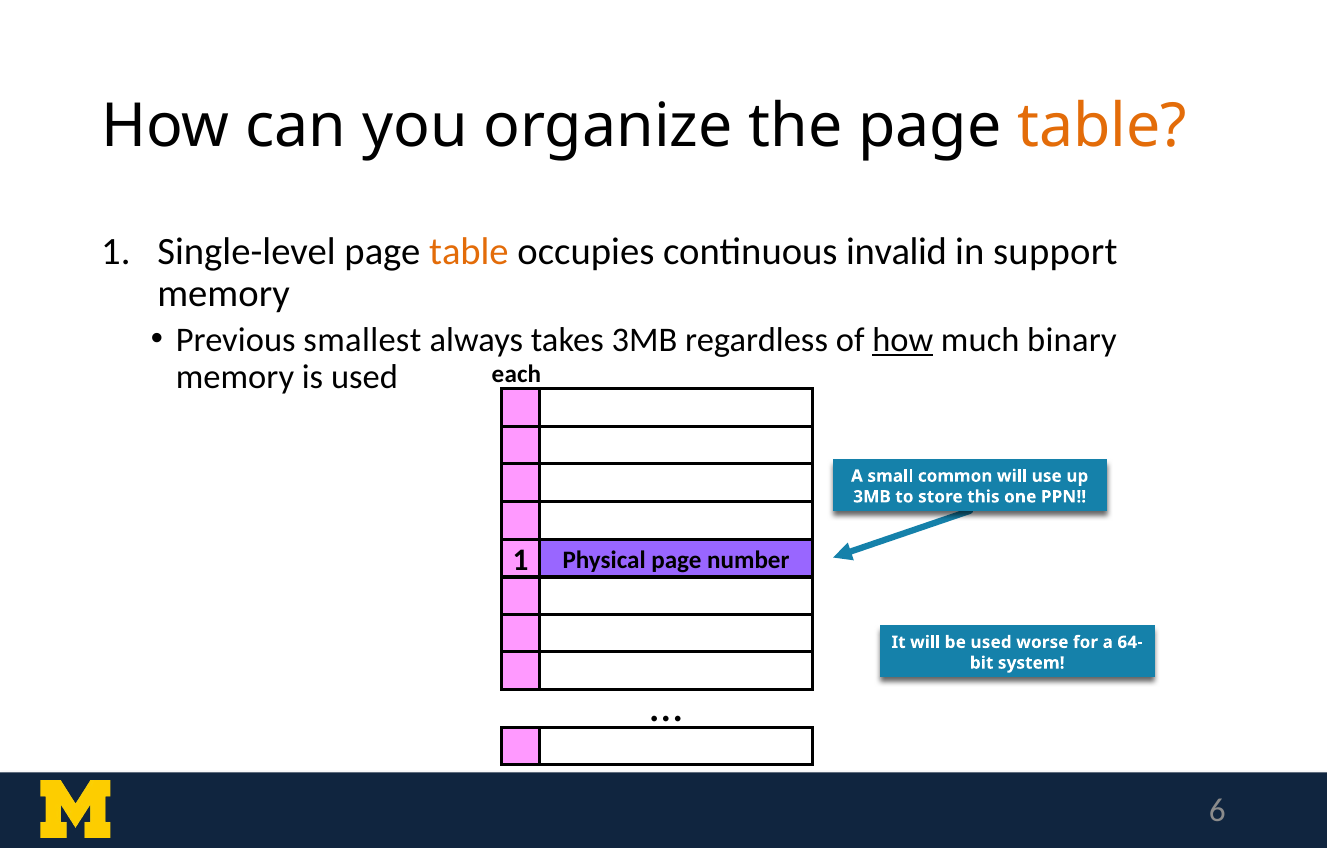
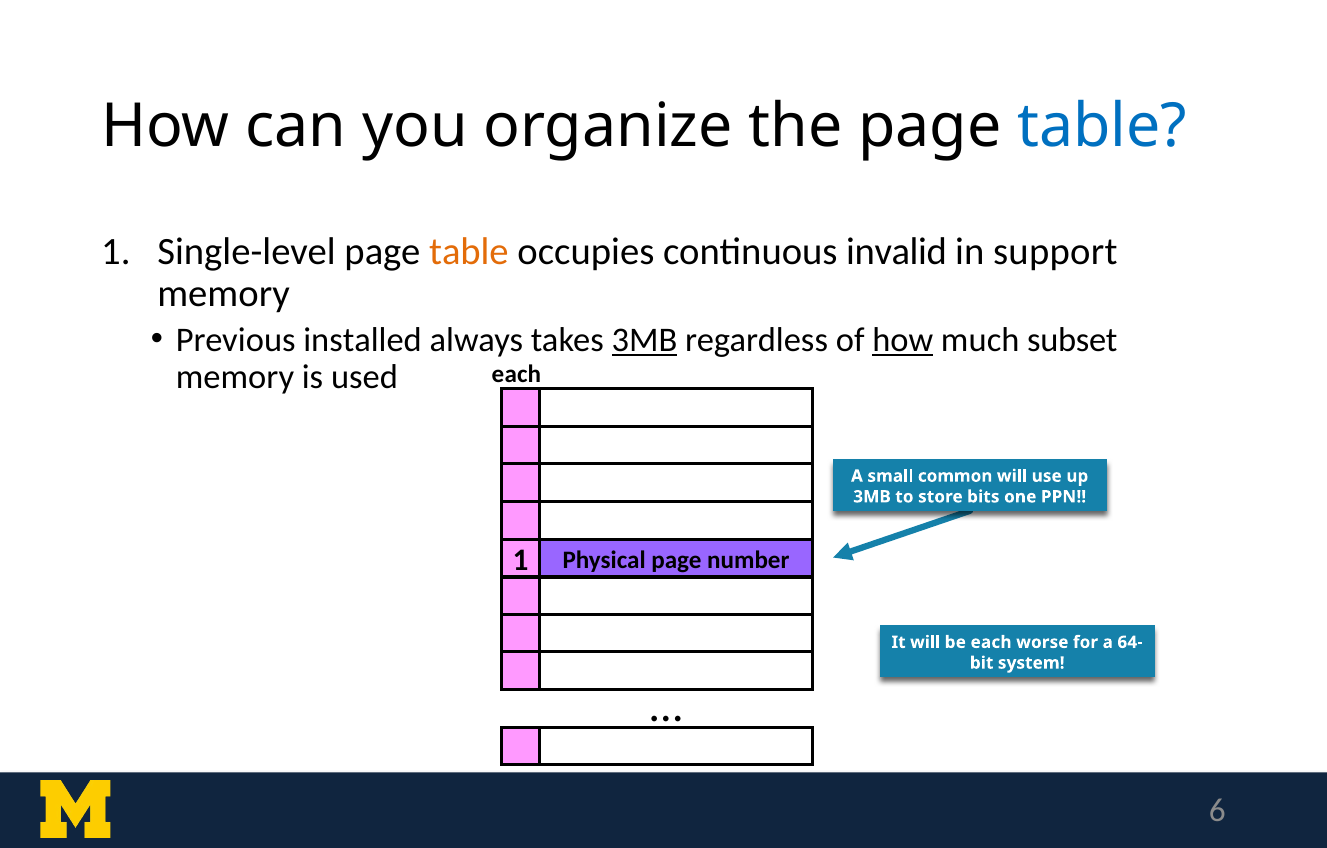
table at (1102, 127) colour: orange -> blue
smallest: smallest -> installed
3MB at (645, 340) underline: none -> present
binary: binary -> subset
this: this -> bits
be used: used -> each
